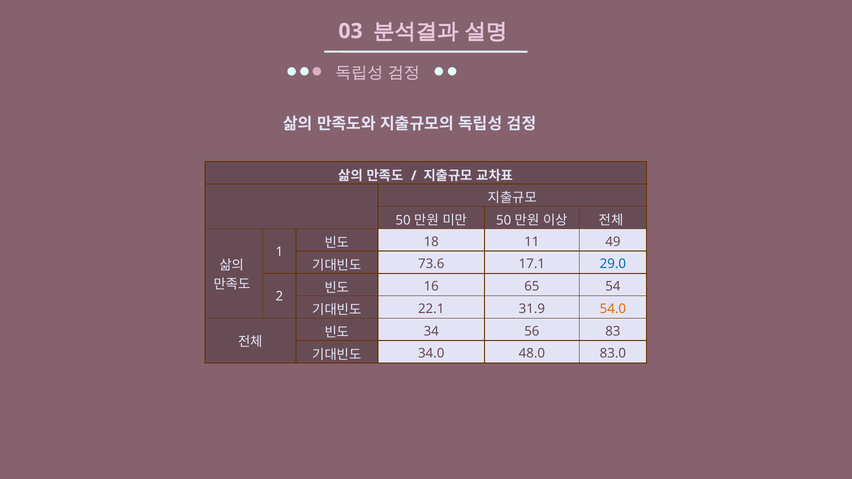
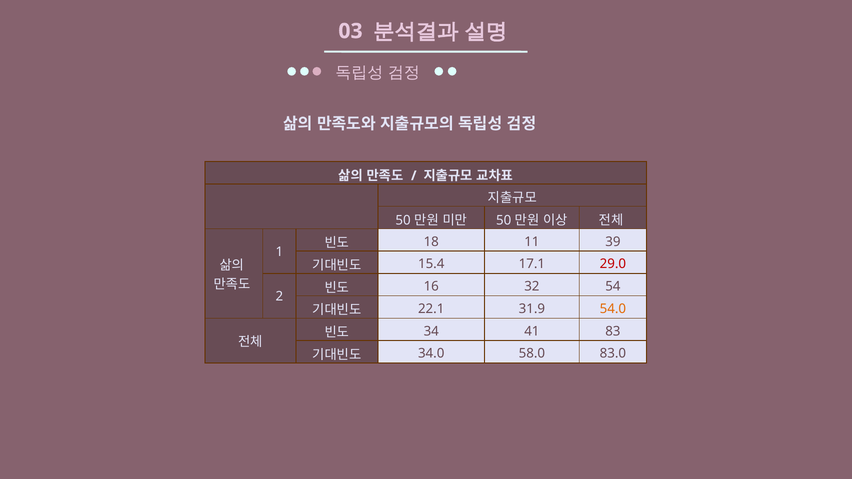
49: 49 -> 39
73.6: 73.6 -> 15.4
29.0 colour: blue -> red
65: 65 -> 32
56: 56 -> 41
48.0: 48.0 -> 58.0
